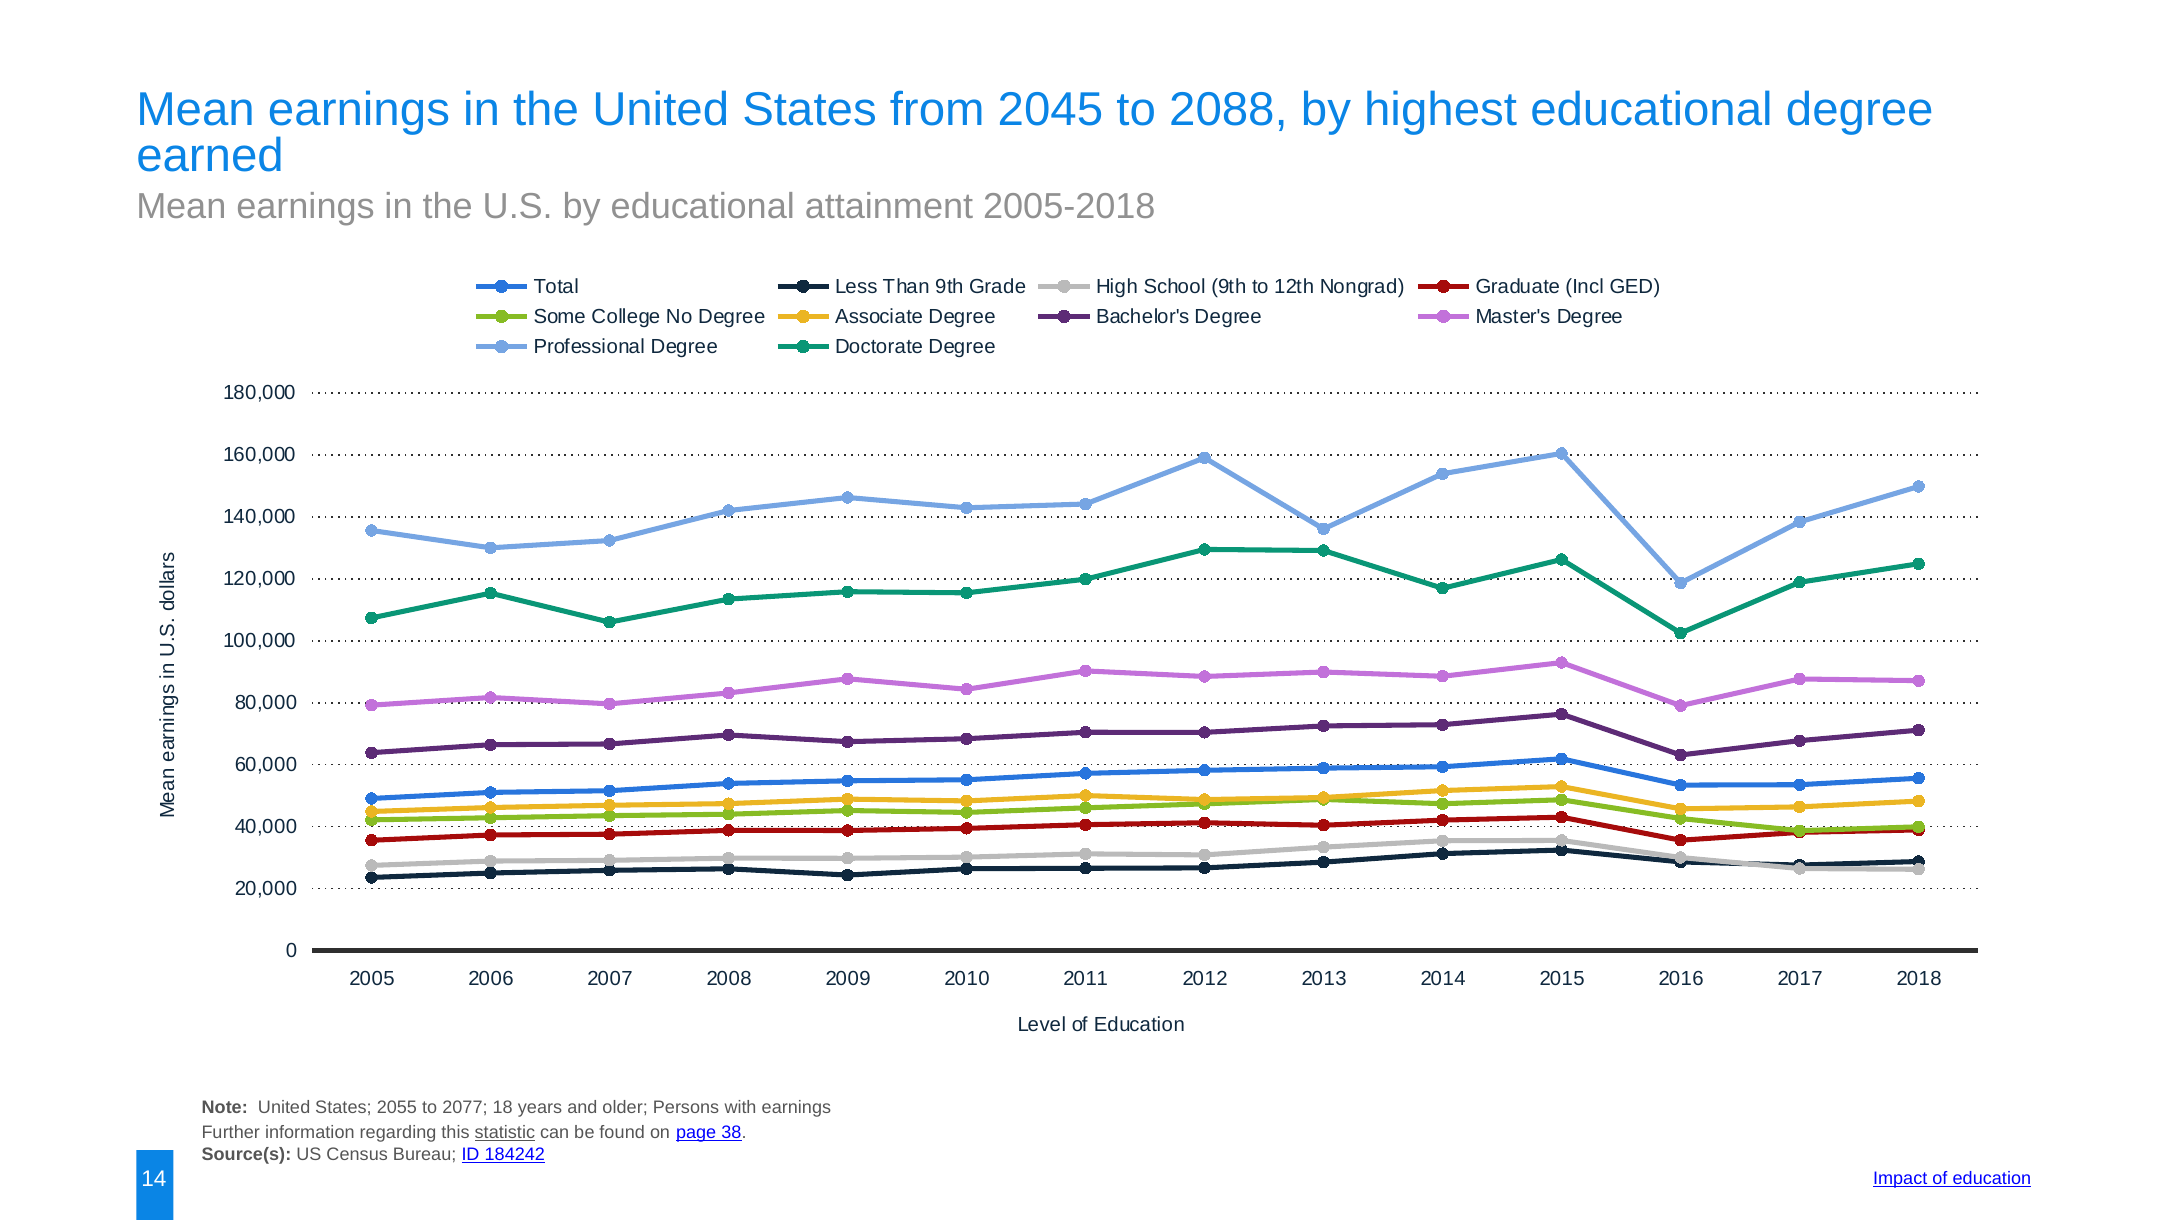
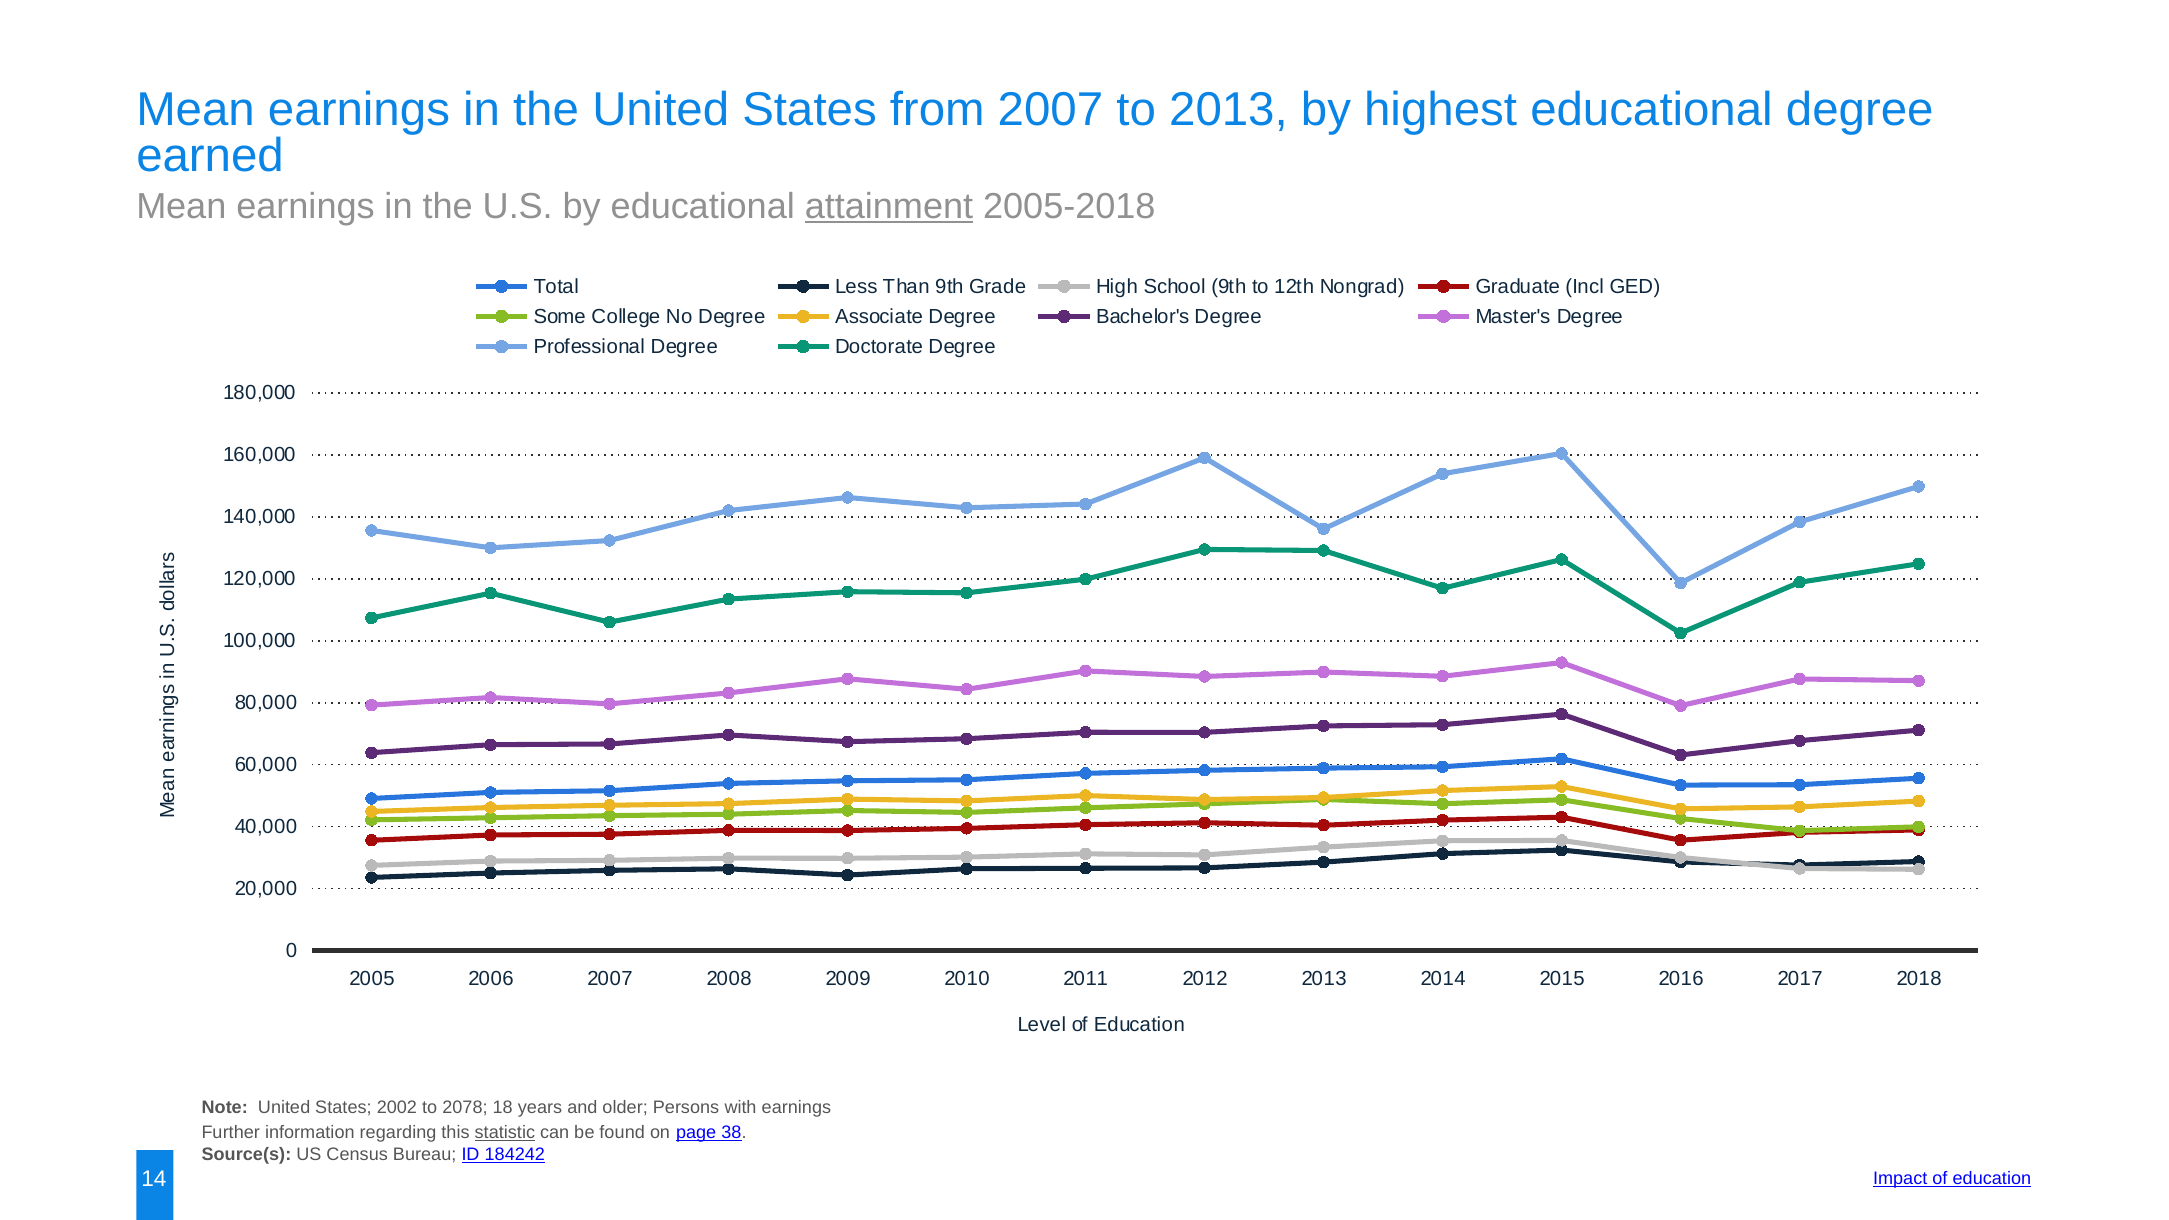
from 2045: 2045 -> 2007
to 2088: 2088 -> 2013
attainment underline: none -> present
2055: 2055 -> 2002
2077: 2077 -> 2078
